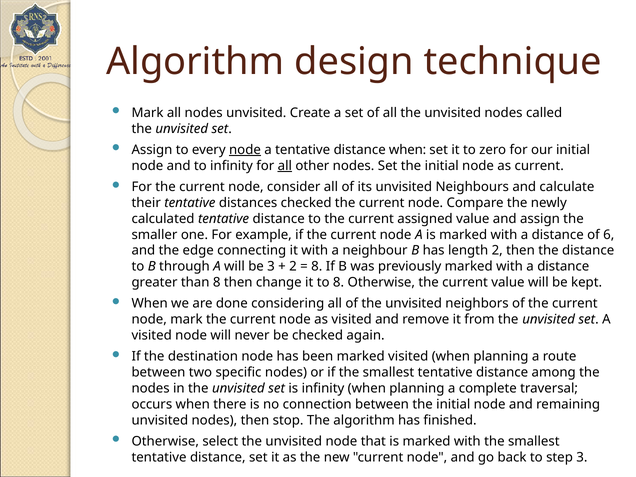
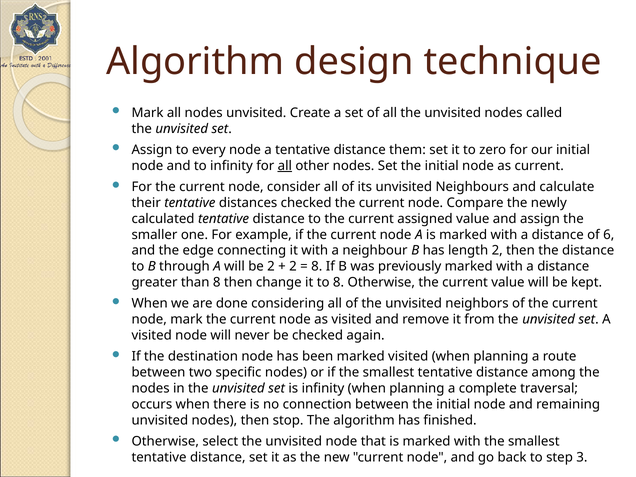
node at (245, 150) underline: present -> none
distance when: when -> them
be 3: 3 -> 2
